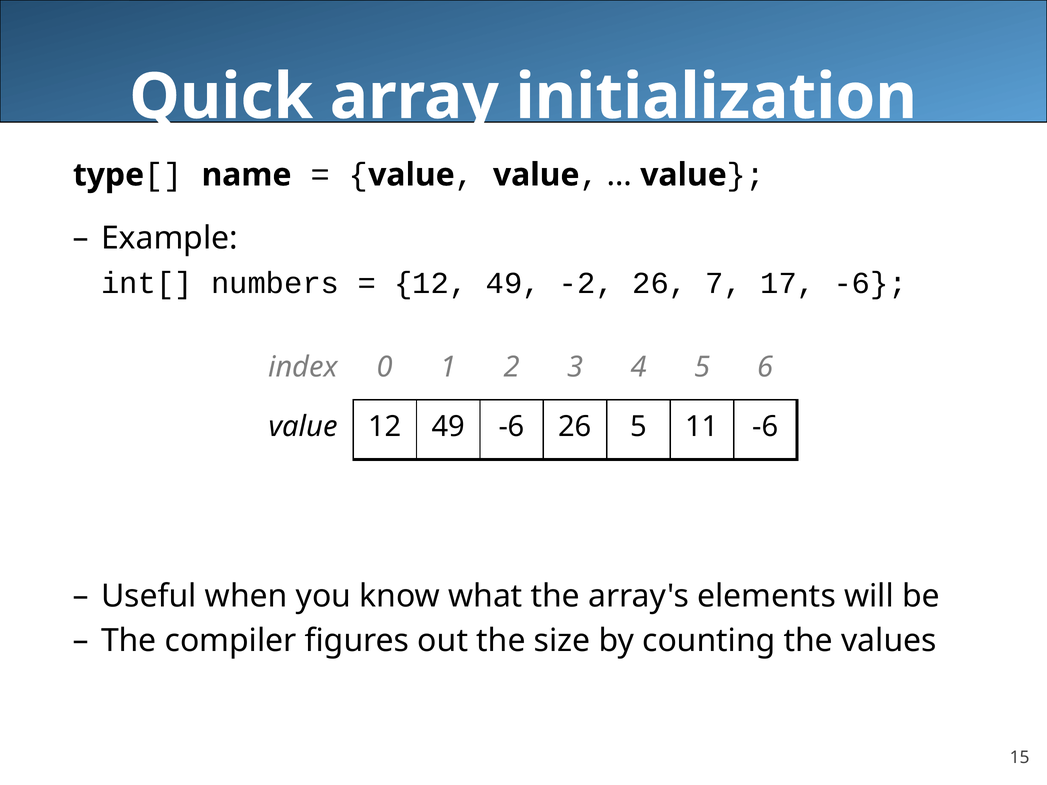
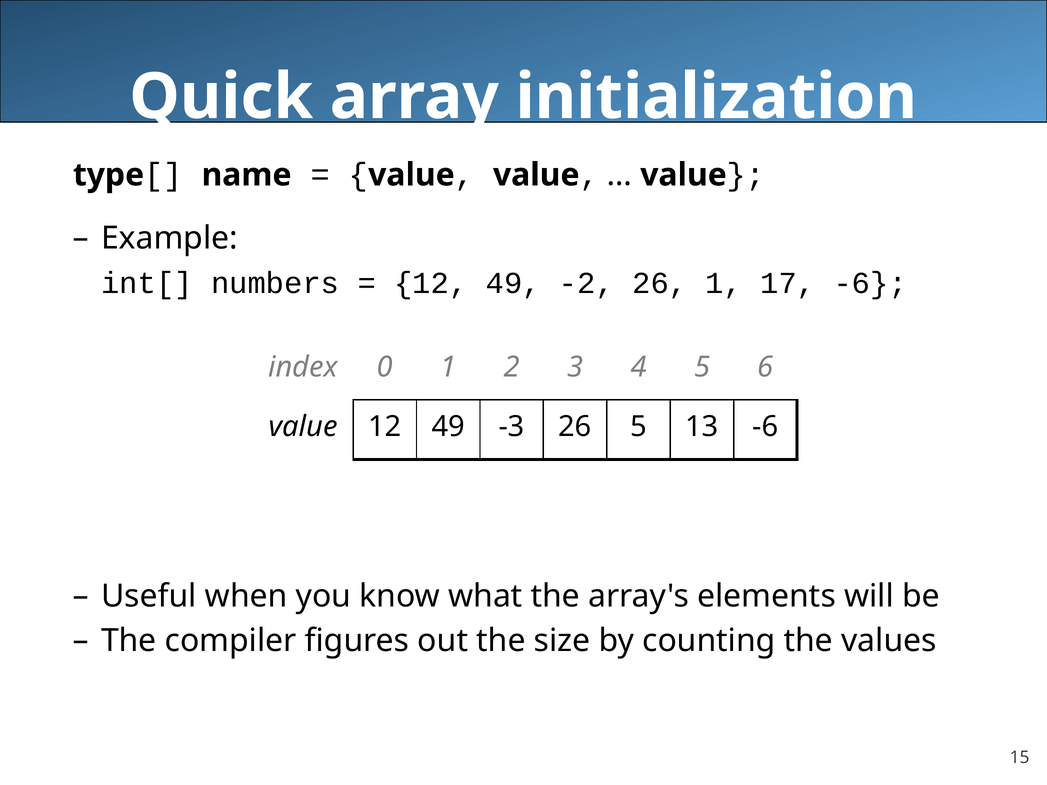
26 7: 7 -> 1
49 -6: -6 -> -3
11: 11 -> 13
